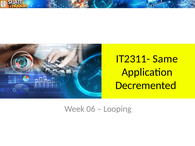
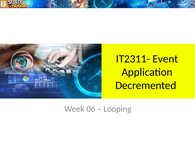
Same: Same -> Event
